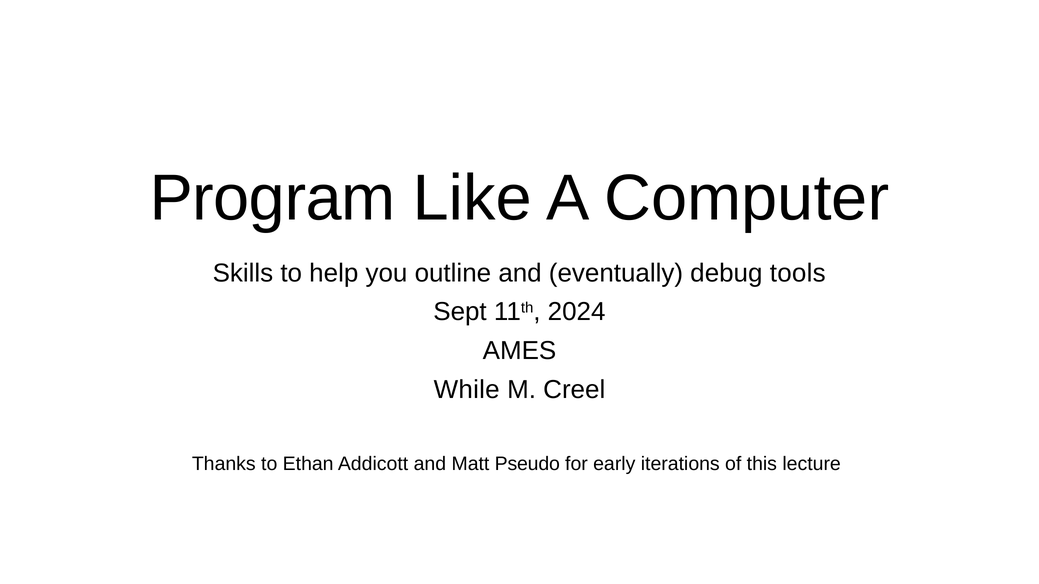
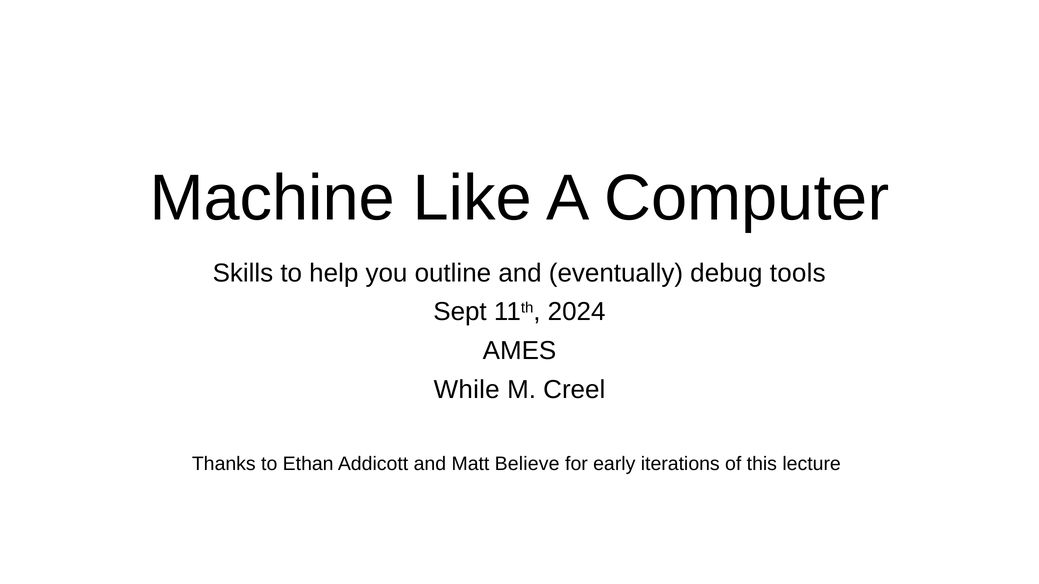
Program: Program -> Machine
Pseudo: Pseudo -> Believe
